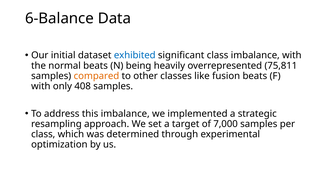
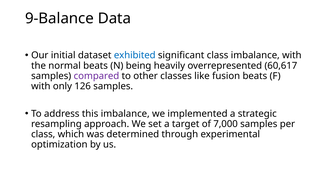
6-Balance: 6-Balance -> 9-Balance
75,811: 75,811 -> 60,617
compared colour: orange -> purple
408: 408 -> 126
